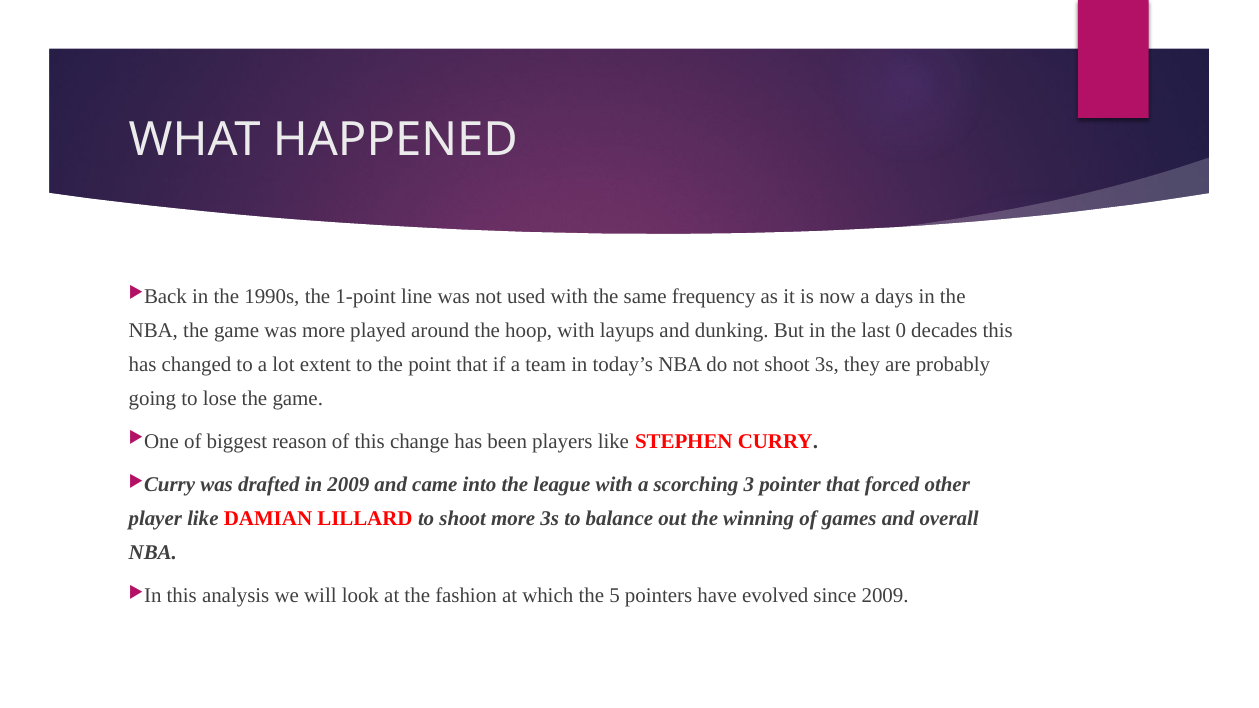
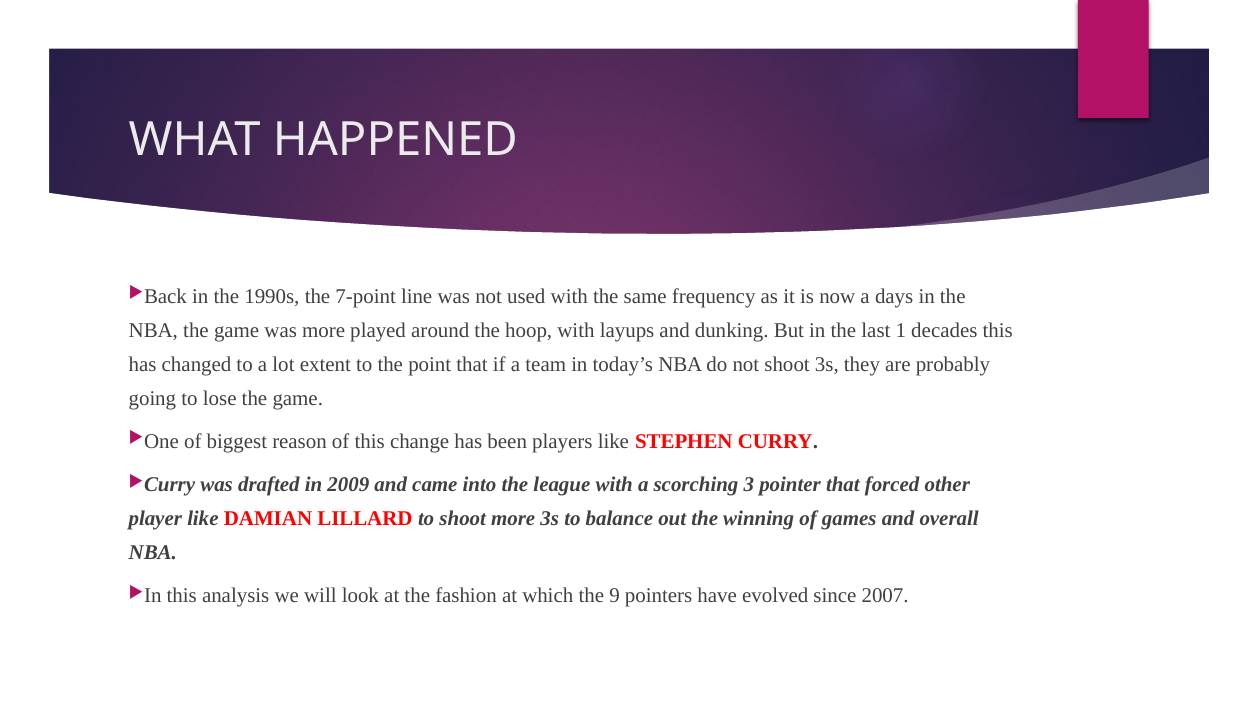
1-point: 1-point -> 7-point
0: 0 -> 1
5: 5 -> 9
since 2009: 2009 -> 2007
